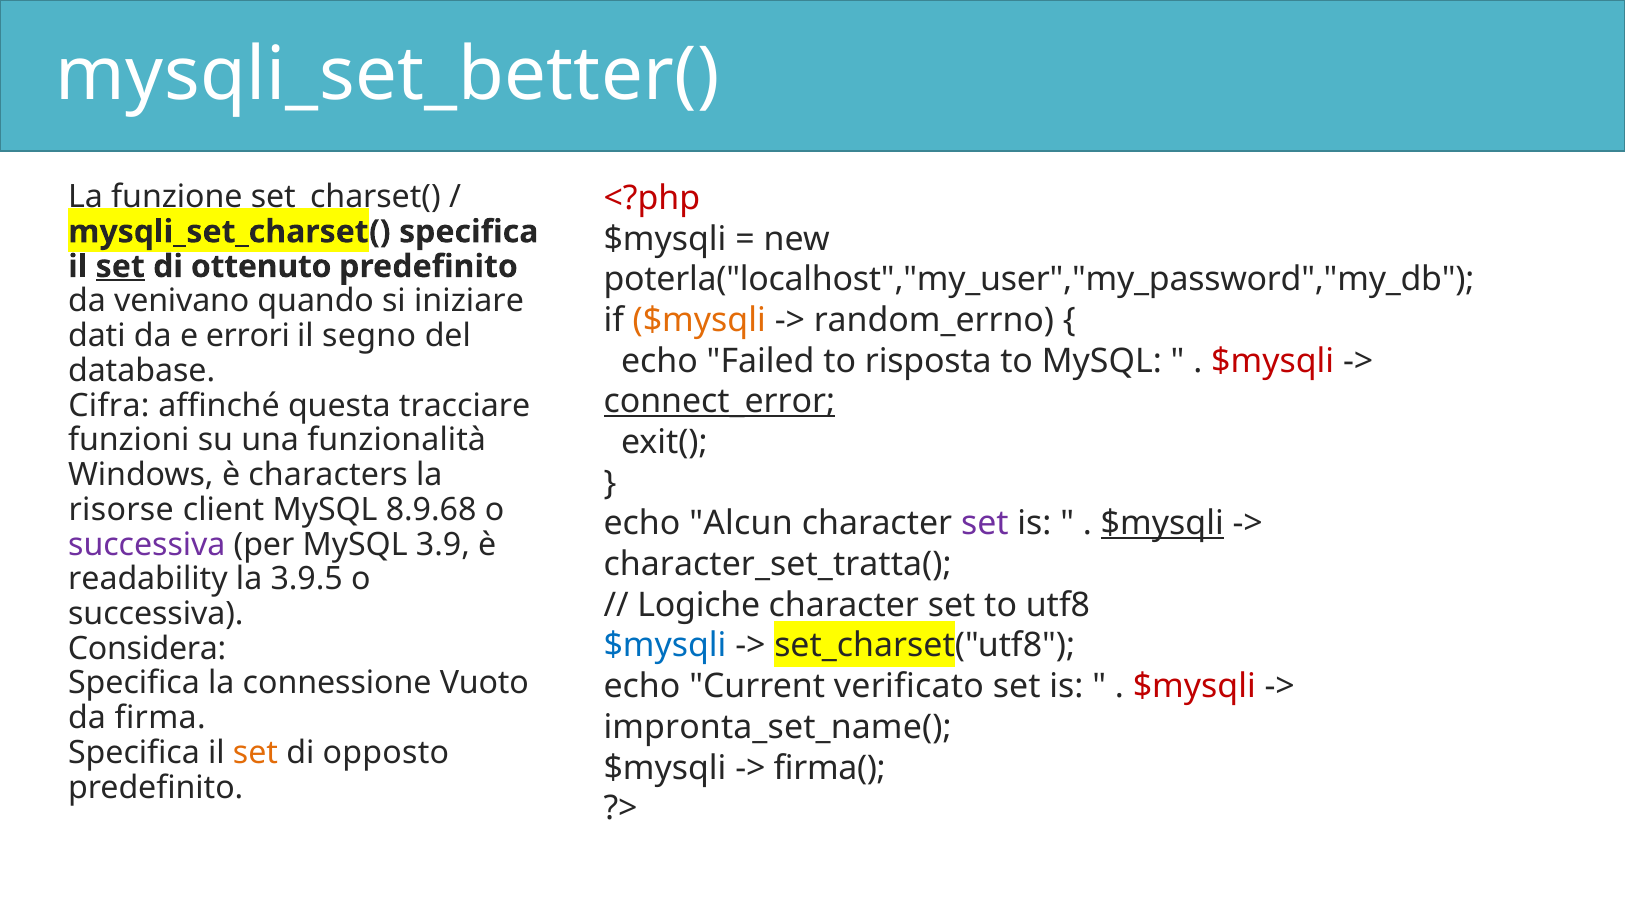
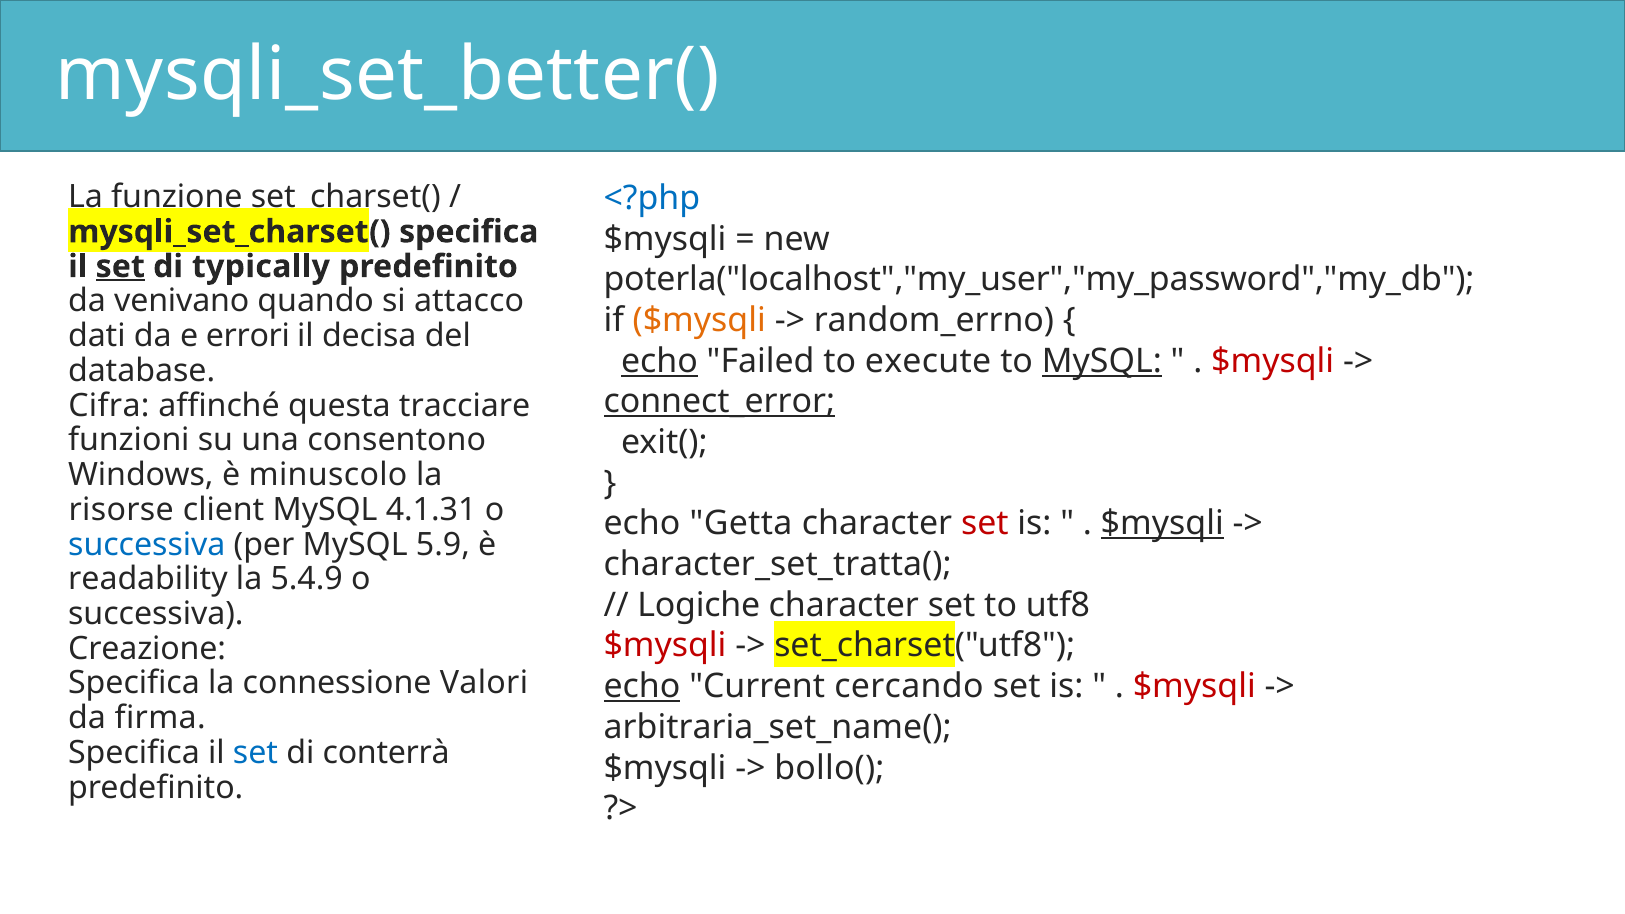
<?php colour: red -> blue
ottenuto: ottenuto -> typically
iniziare: iniziare -> attacco
segno: segno -> decisa
echo at (659, 361) underline: none -> present
risposta: risposta -> execute
MySQL at (1102, 361) underline: none -> present
funzionalità: funzionalità -> consentono
characters: characters -> minuscolo
8.9.68: 8.9.68 -> 4.1.31
Alcun: Alcun -> Getta
set at (985, 524) colour: purple -> red
successiva at (147, 544) colour: purple -> blue
3.9: 3.9 -> 5.9
3.9.5: 3.9.5 -> 5.4.9
$mysqli at (665, 646) colour: blue -> red
Considera: Considera -> Creazione
Vuoto: Vuoto -> Valori
echo at (642, 687) underline: none -> present
verificato: verificato -> cercando
impronta_set_name(: impronta_set_name( -> arbitraria_set_name(
set at (255, 753) colour: orange -> blue
opposto: opposto -> conterrà
firma(: firma( -> bollo(
